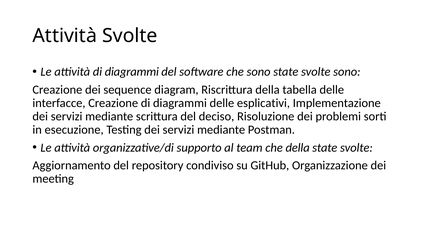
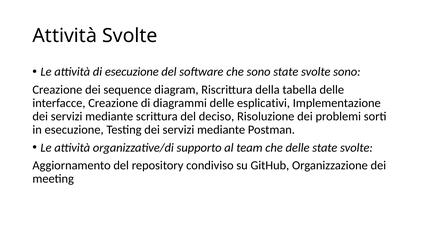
attività di diagrammi: diagrammi -> esecuzione
che della: della -> delle
